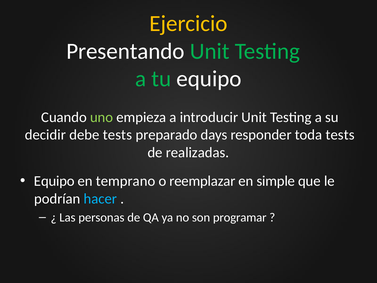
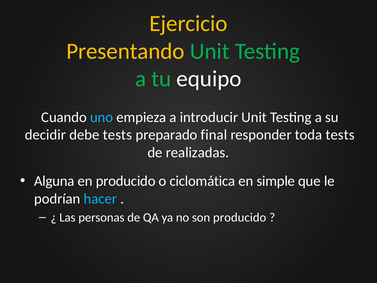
Presentando colour: white -> yellow
uno colour: light green -> light blue
days: days -> final
Equipo at (54, 181): Equipo -> Alguna
en temprano: temprano -> producido
reemplazar: reemplazar -> ciclomática
son programar: programar -> producido
